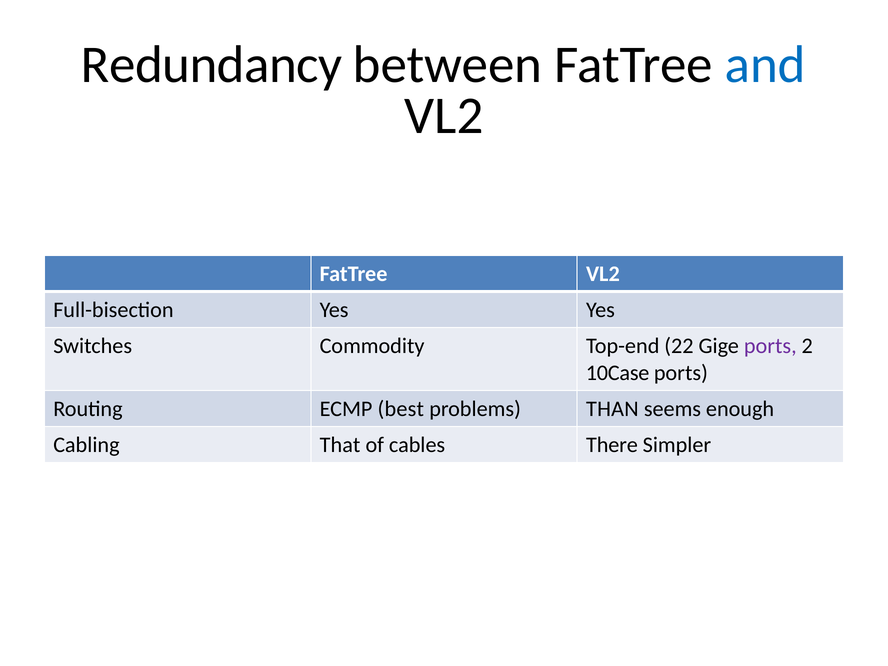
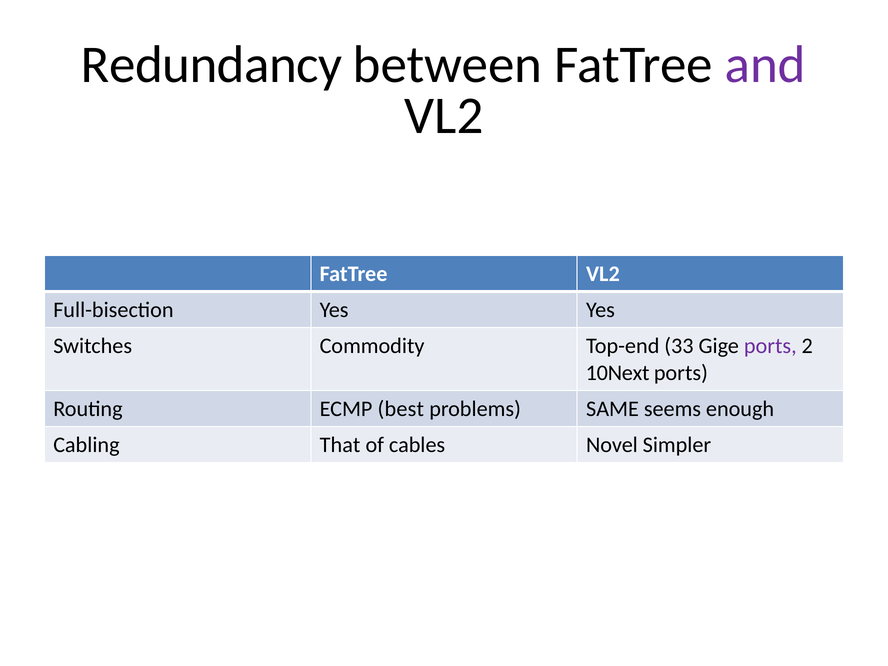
and colour: blue -> purple
22: 22 -> 33
10Case: 10Case -> 10Next
THAN: THAN -> SAME
There: There -> Novel
